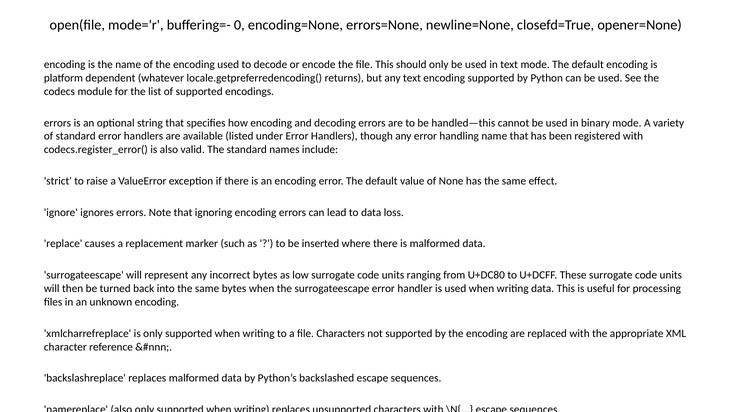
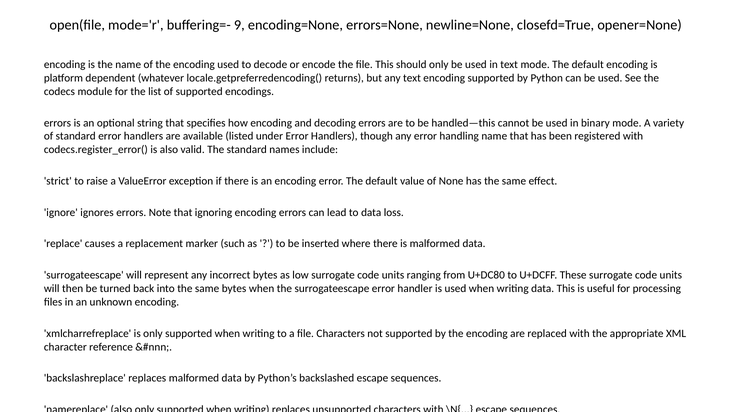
0: 0 -> 9
